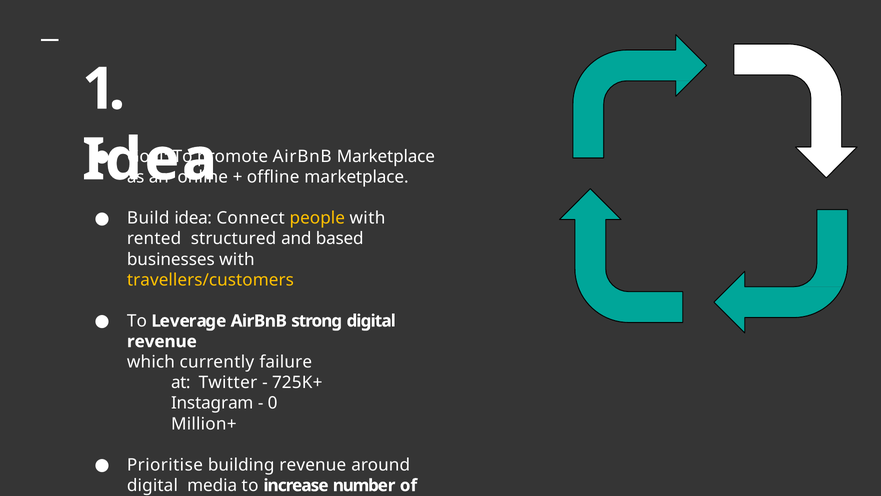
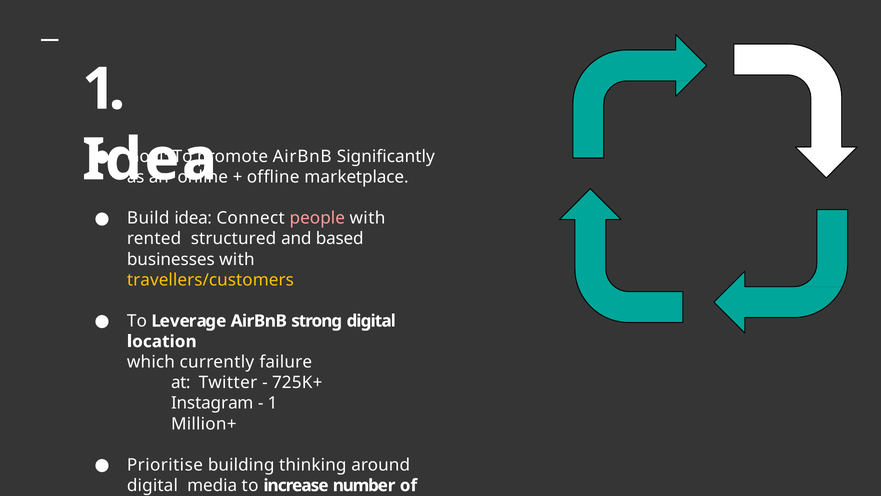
AirBnB Marketplace: Marketplace -> Signiﬁcantly
people colour: yellow -> pink
revenue at (162, 341): revenue -> location
0 at (273, 403): 0 -> 1
building revenue: revenue -> thinking
